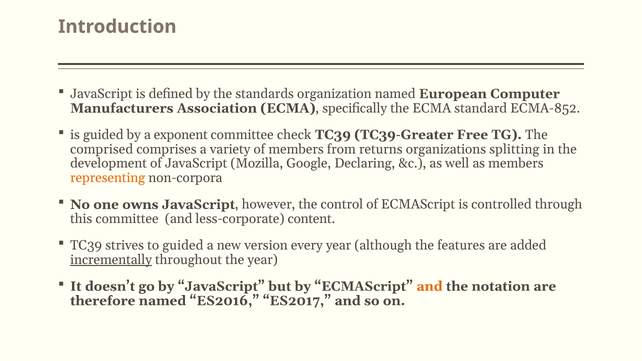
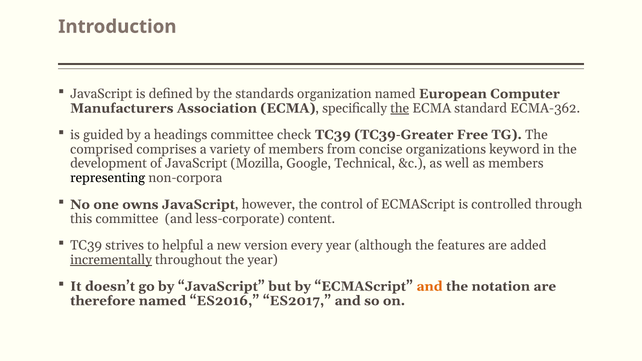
the at (400, 108) underline: none -> present
ECMA-852: ECMA-852 -> ECMA-362
exponent: exponent -> headings
returns: returns -> concise
splitting: splitting -> keyword
Declaring: Declaring -> Technical
representing colour: orange -> black
to guided: guided -> helpful
